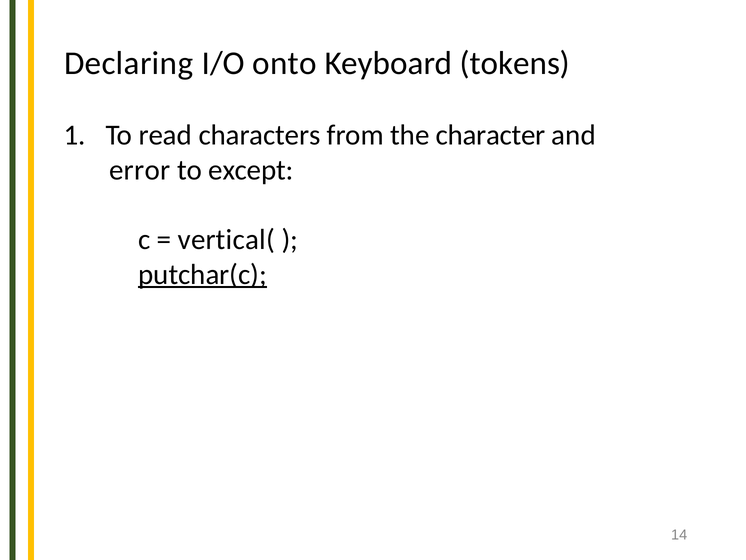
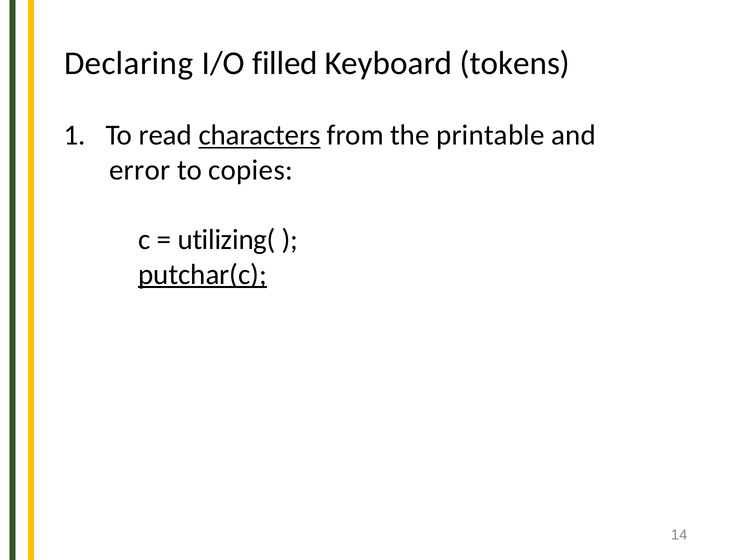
onto: onto -> filled
characters underline: none -> present
character: character -> printable
except: except -> copies
vertical(: vertical( -> utilizing(
